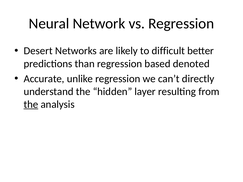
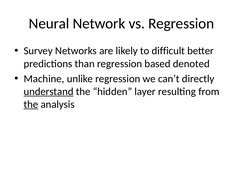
Desert: Desert -> Survey
Accurate: Accurate -> Machine
understand underline: none -> present
